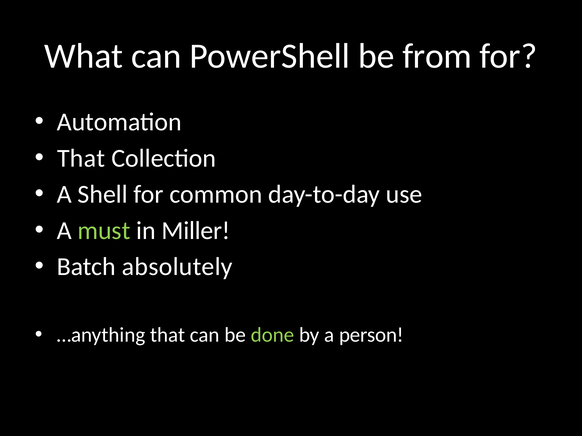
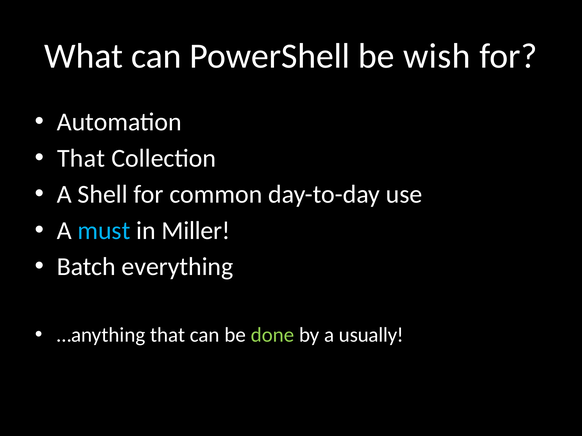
from: from -> wish
must colour: light green -> light blue
absolutely: absolutely -> everything
person: person -> usually
